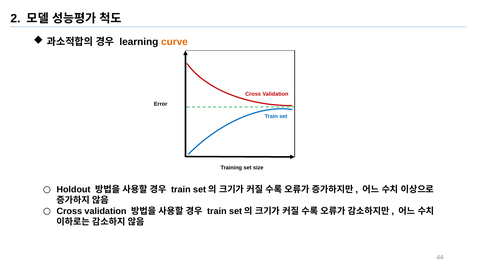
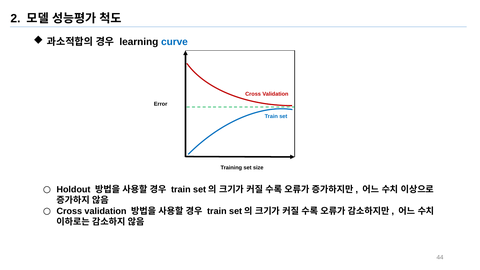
curve colour: orange -> blue
